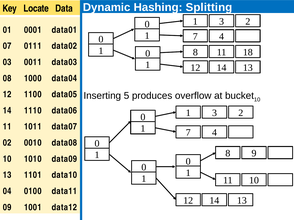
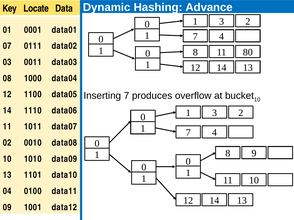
Splitting: Splitting -> Advance
18: 18 -> 80
Inserting 5: 5 -> 7
